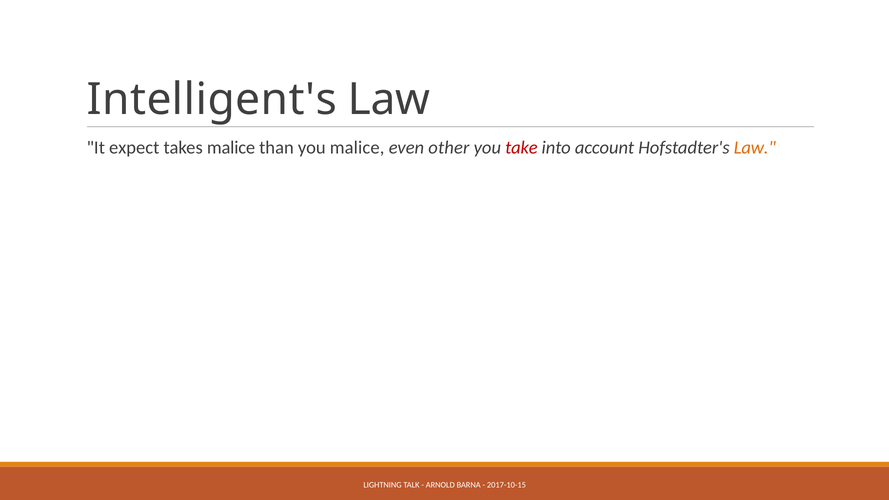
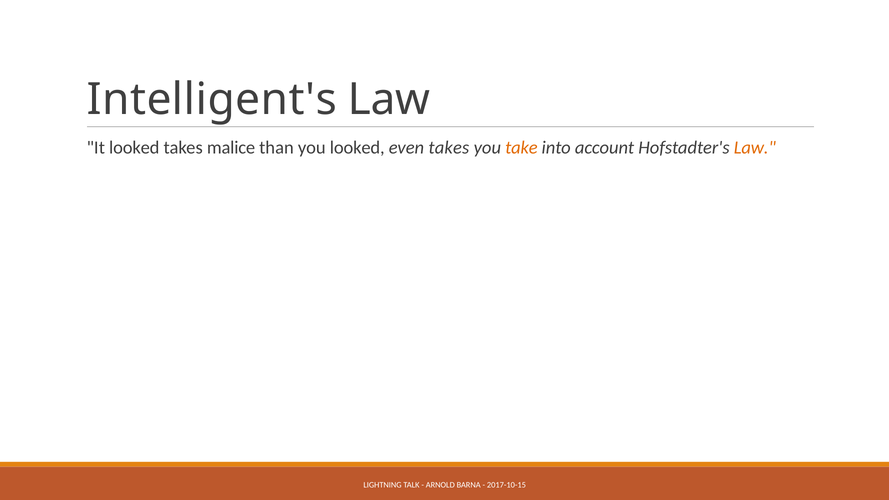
It expect: expect -> looked
you malice: malice -> looked
even other: other -> takes
take colour: red -> orange
